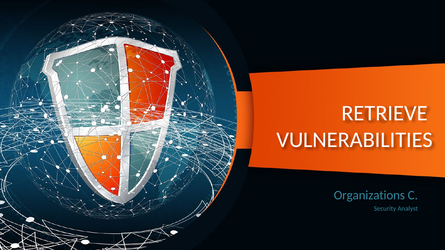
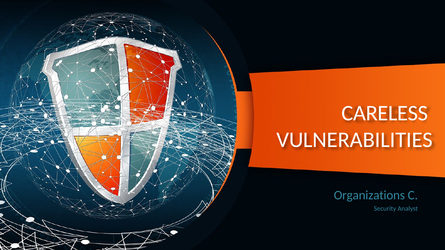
RETRIEVE: RETRIEVE -> CARELESS
